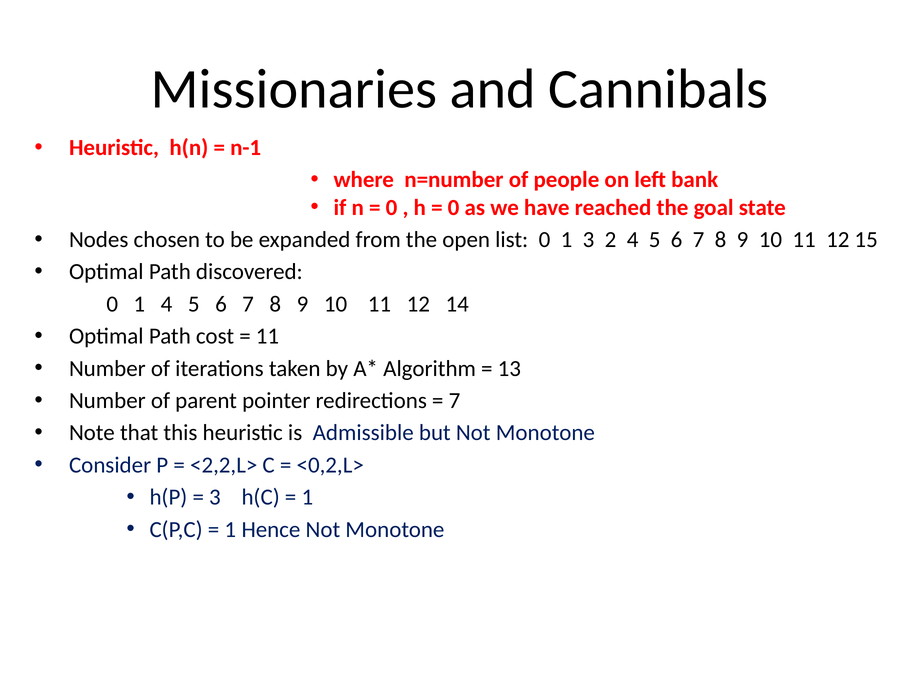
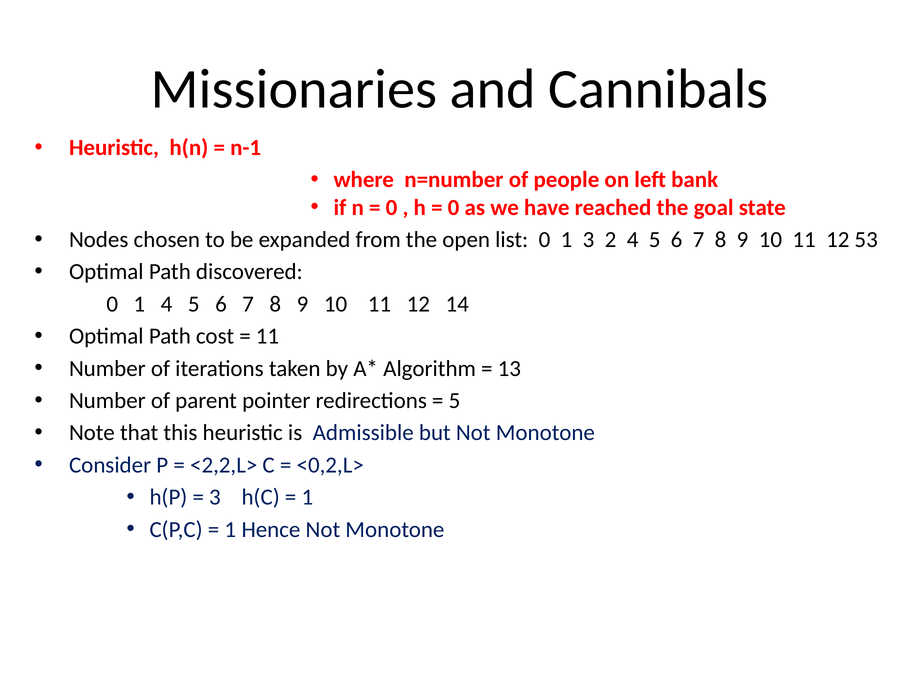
15: 15 -> 53
7 at (454, 401): 7 -> 5
